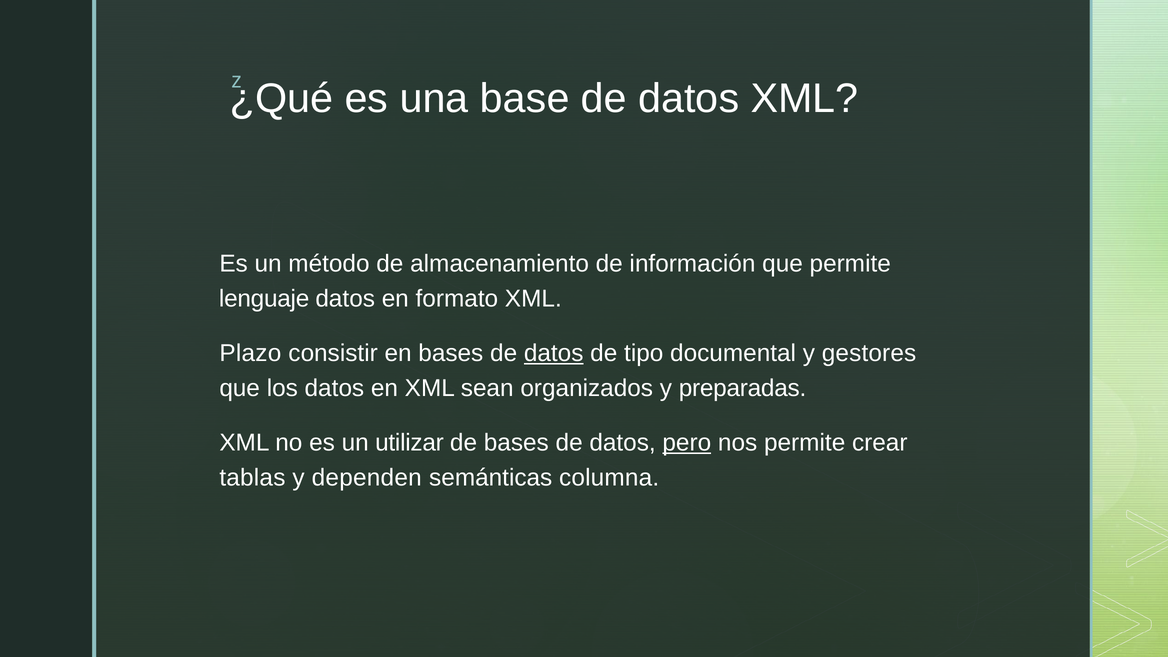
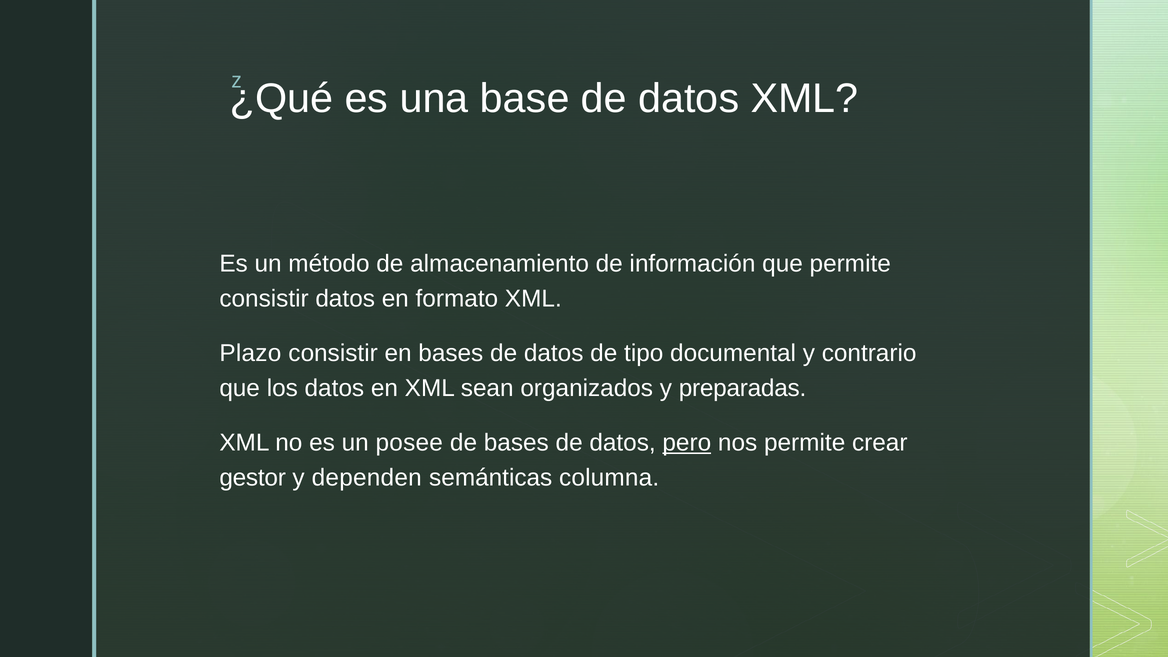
lenguaje at (264, 299): lenguaje -> consistir
datos at (554, 353) underline: present -> none
gestores: gestores -> contrario
utilizar: utilizar -> posee
tablas: tablas -> gestor
